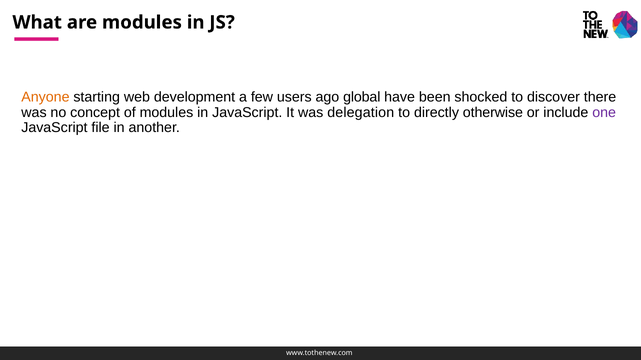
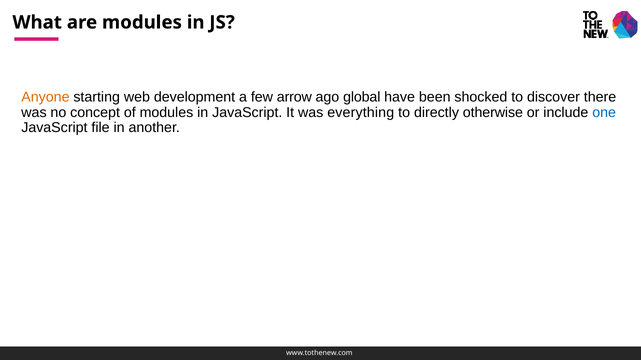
users: users -> arrow
delegation: delegation -> everything
one colour: purple -> blue
